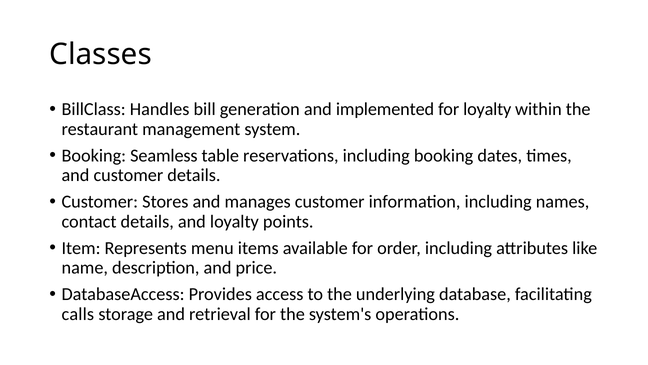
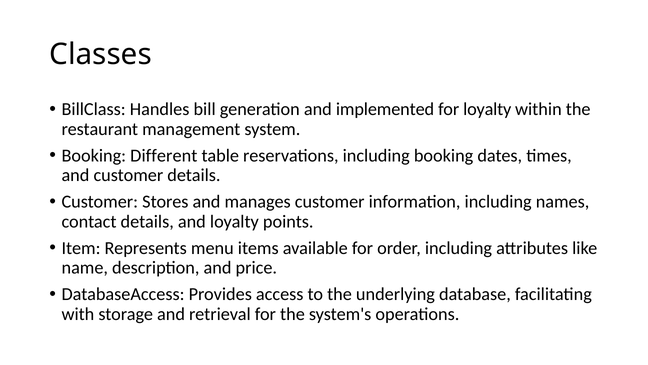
Seamless: Seamless -> Different
calls: calls -> with
